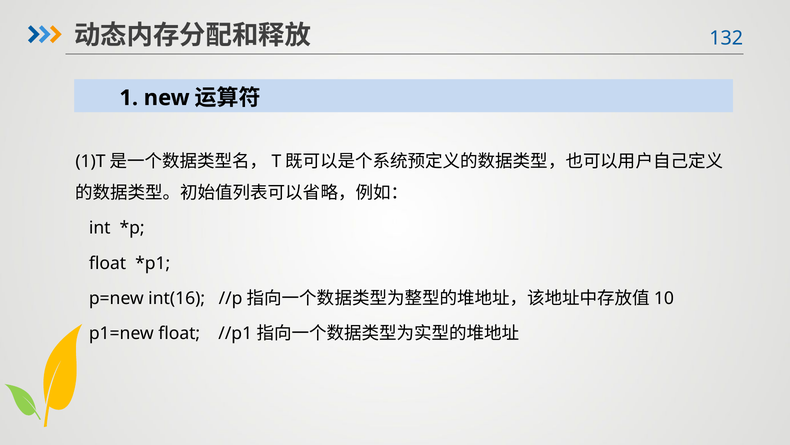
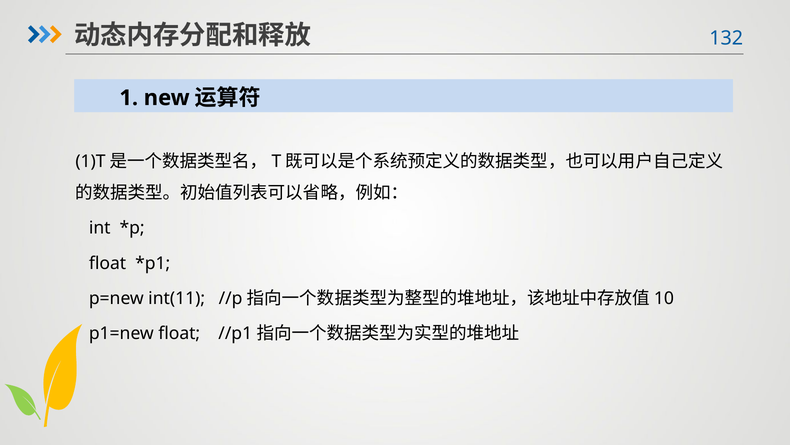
int(16: int(16 -> int(11
